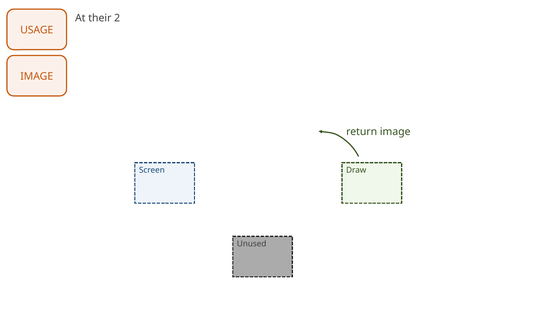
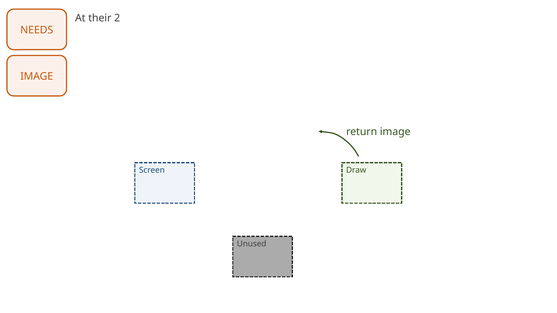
USAGE: USAGE -> NEEDS
